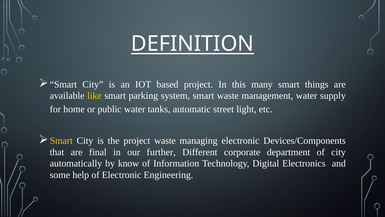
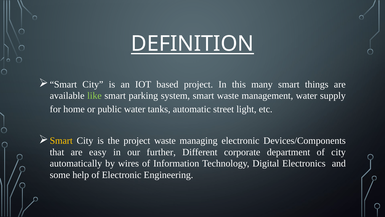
like colour: yellow -> light green
final: final -> easy
know: know -> wires
